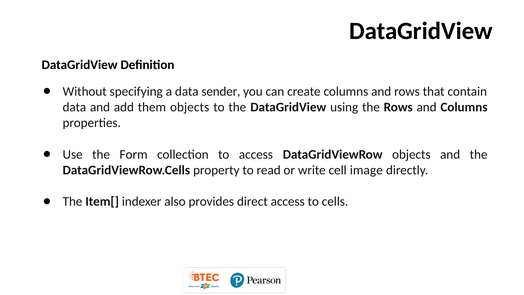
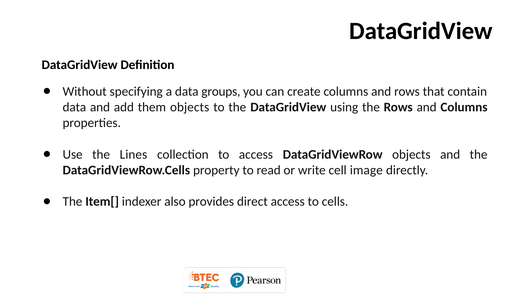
sender: sender -> groups
Form: Form -> Lines
